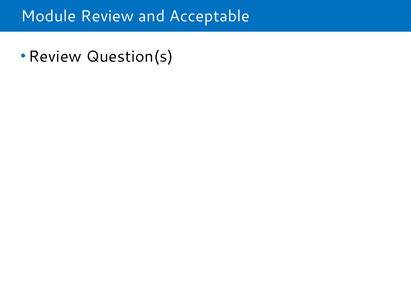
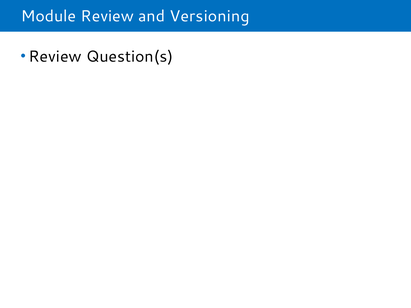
Acceptable: Acceptable -> Versioning
